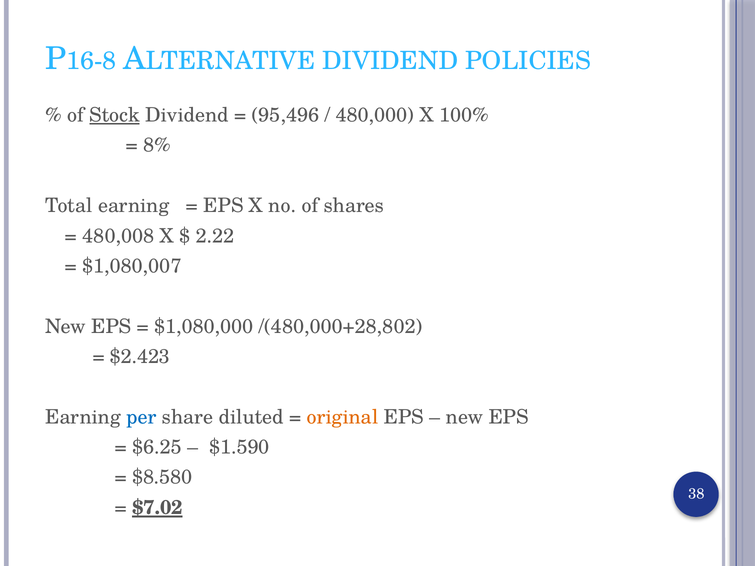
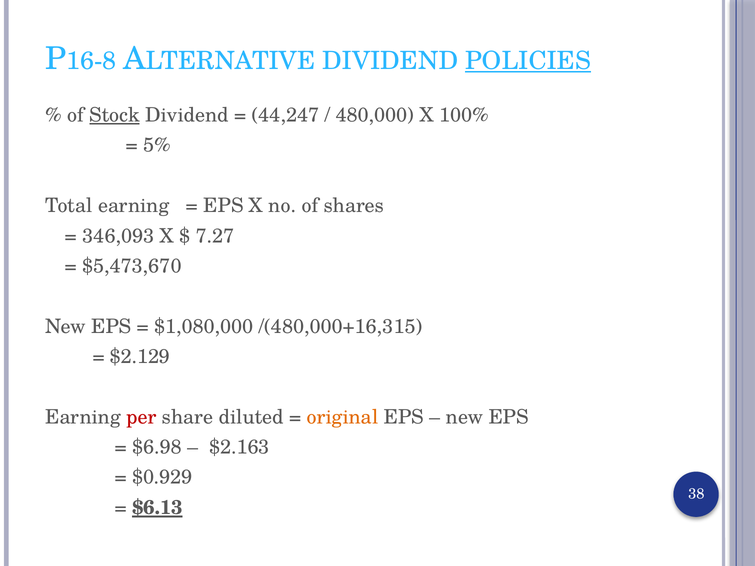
POLICIES underline: none -> present
95,496: 95,496 -> 44,247
8%: 8% -> 5%
480,008: 480,008 -> 346,093
2.22: 2.22 -> 7.27
$1,080,007: $1,080,007 -> $5,473,670
/(480,000+28,802: /(480,000+28,802 -> /(480,000+16,315
$2.423: $2.423 -> $2.129
per colour: blue -> red
$6.25: $6.25 -> $6.98
$1.590: $1.590 -> $2.163
$8.580: $8.580 -> $0.929
$7.02: $7.02 -> $6.13
